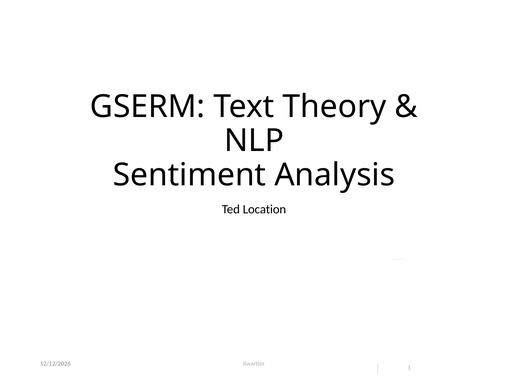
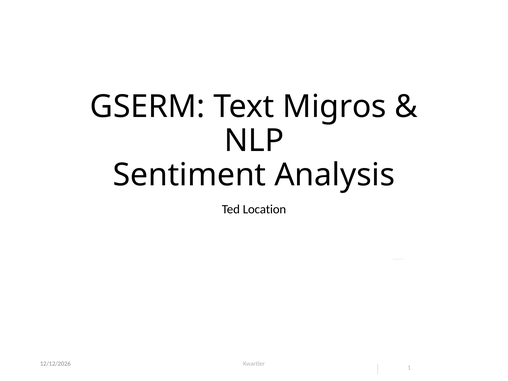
Theory: Theory -> Migros
